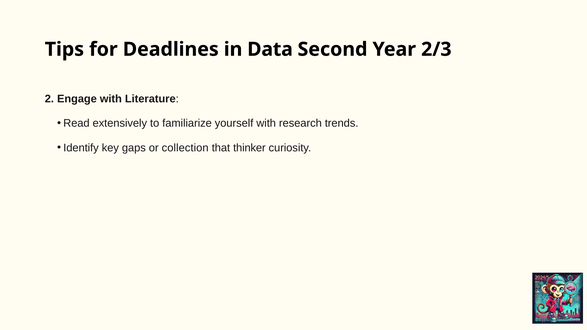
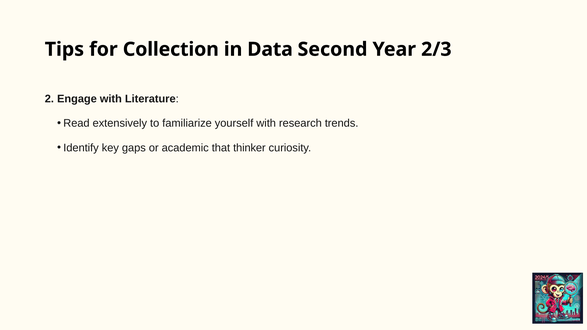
Deadlines: Deadlines -> Collection
collection: collection -> academic
